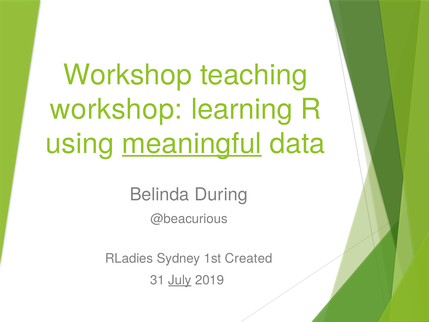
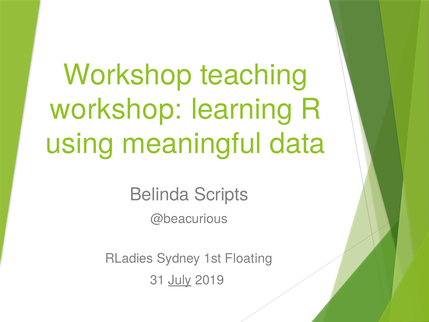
meaningful underline: present -> none
During: During -> Scripts
Created: Created -> Floating
